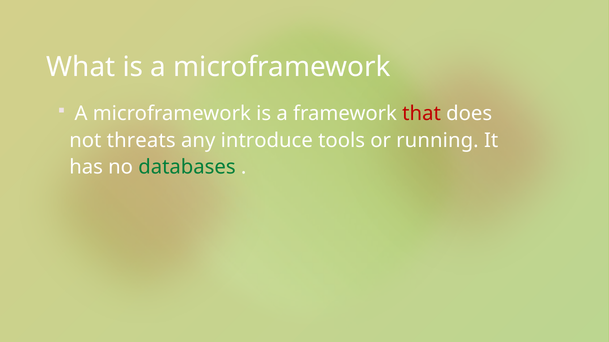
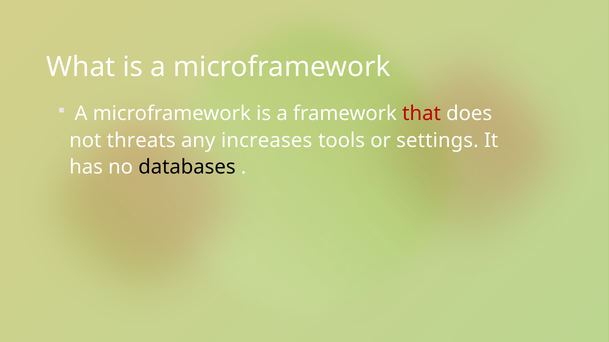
introduce: introduce -> increases
running: running -> settings
databases colour: green -> black
